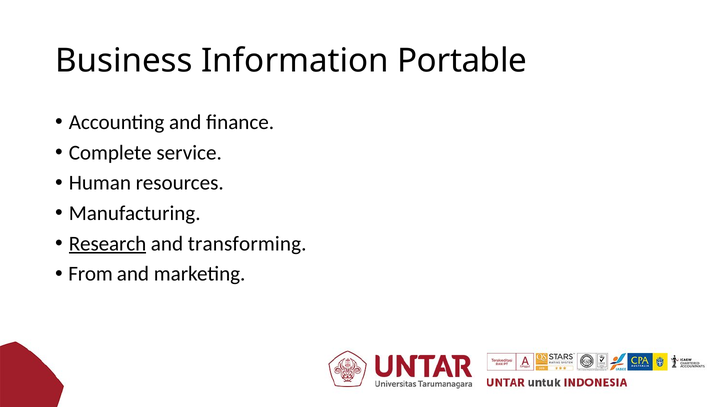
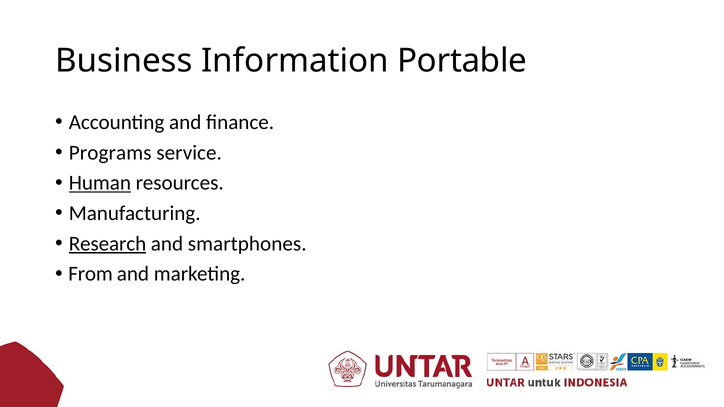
Complete: Complete -> Programs
Human underline: none -> present
transforming: transforming -> smartphones
